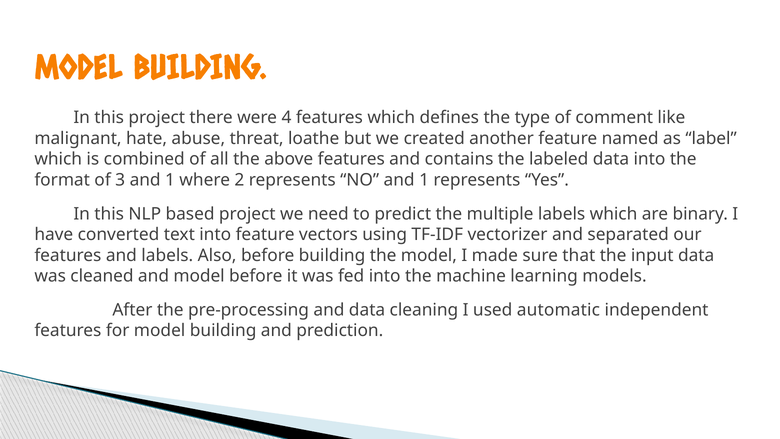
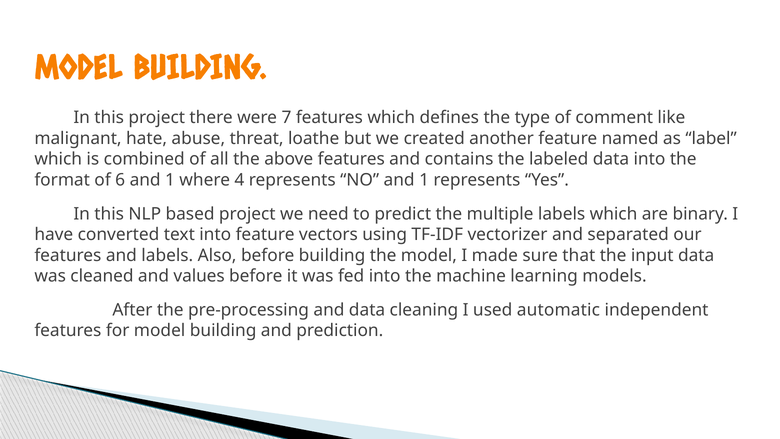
4: 4 -> 7
3: 3 -> 6
2: 2 -> 4
and model: model -> values
